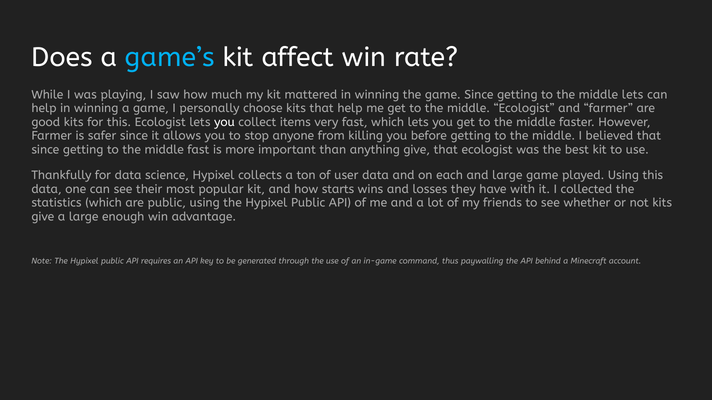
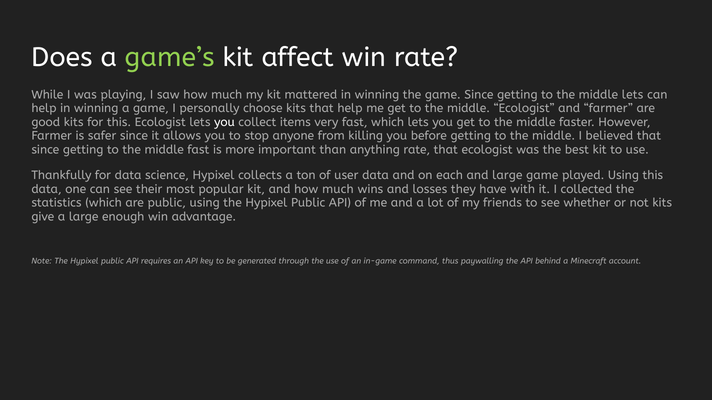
game’s colour: light blue -> light green
anything give: give -> rate
and how starts: starts -> much
